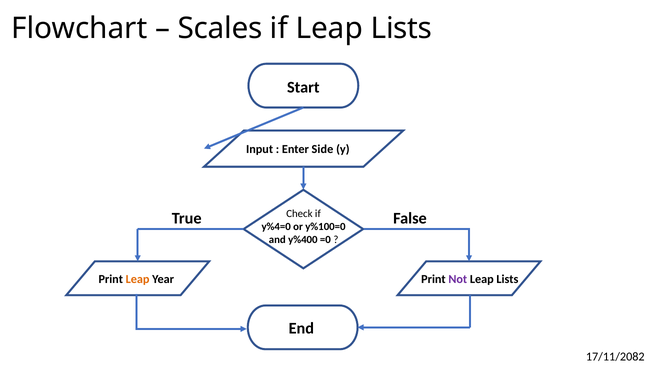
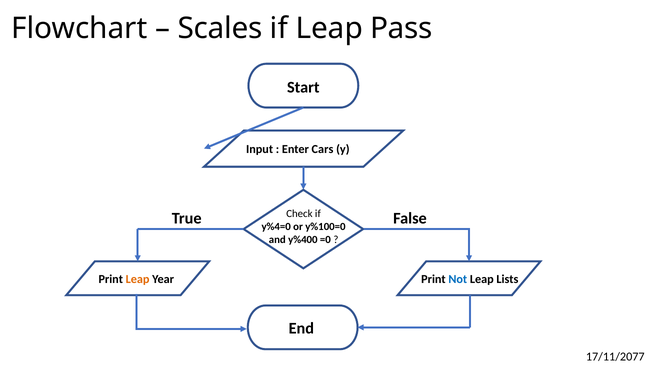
if Leap Lists: Lists -> Pass
Side: Side -> Cars
Not colour: purple -> blue
17/11/2082: 17/11/2082 -> 17/11/2077
